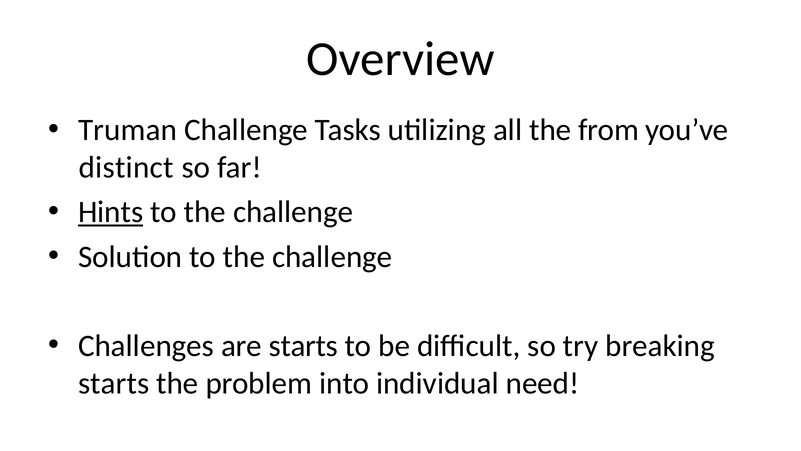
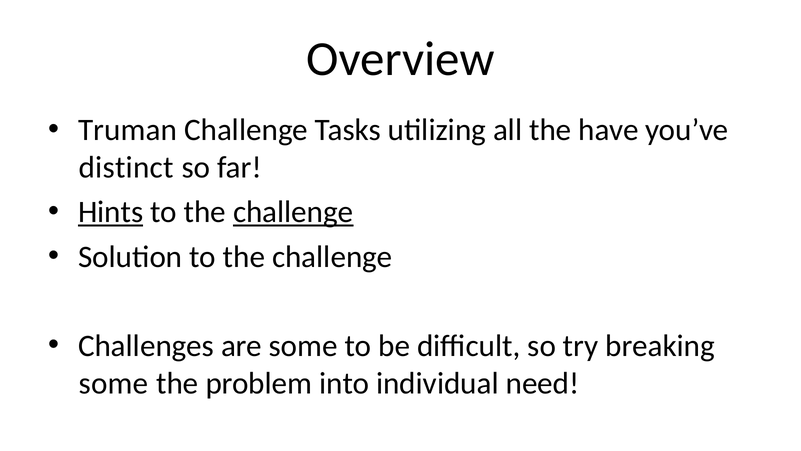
from: from -> have
challenge at (293, 212) underline: none -> present
are starts: starts -> some
starts at (114, 383): starts -> some
